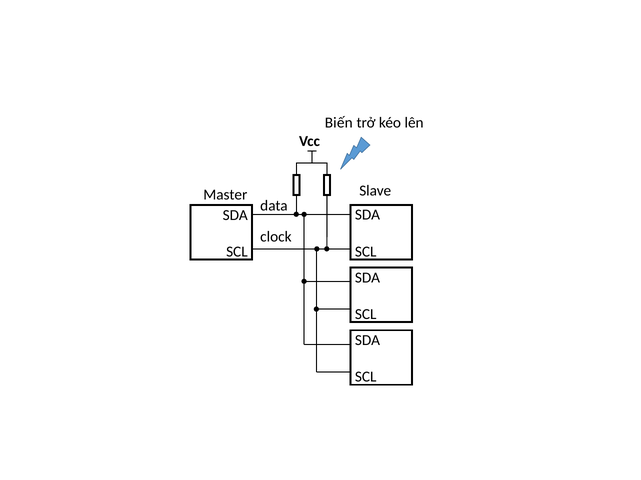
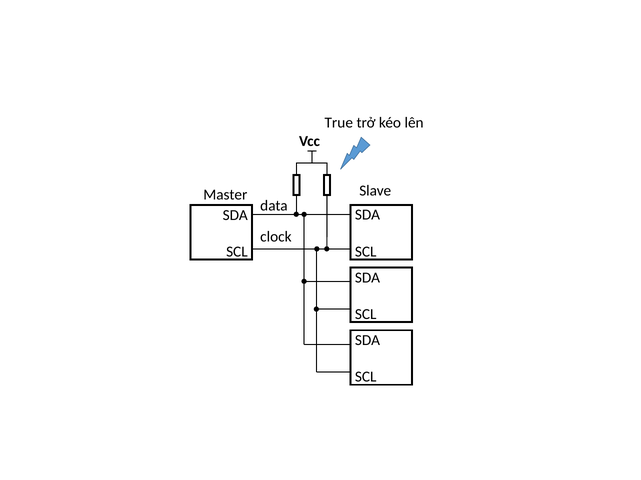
Biến: Biến -> True
